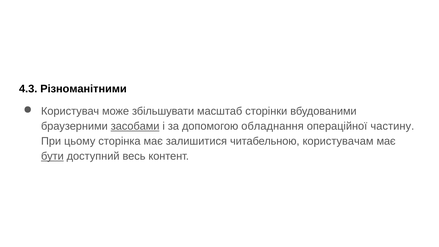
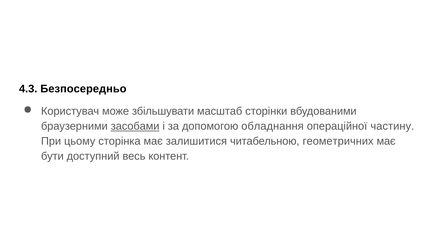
Різноманітними: Різноманітними -> Безпосередньо
користувачам: користувачам -> геометричних
бути underline: present -> none
